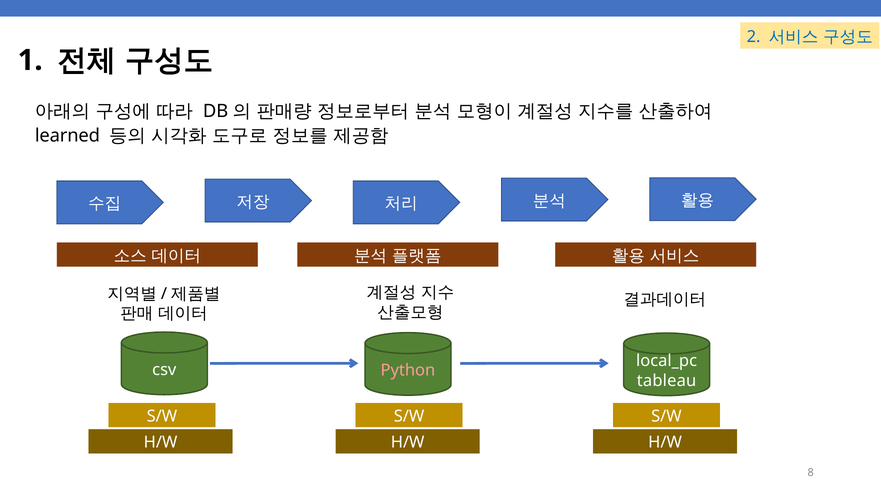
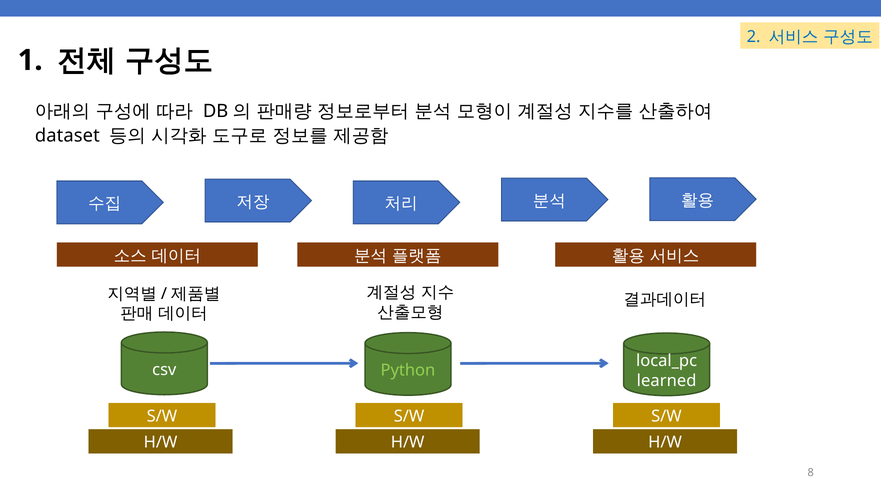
learned: learned -> dataset
Python colour: pink -> light green
tableau: tableau -> learned
